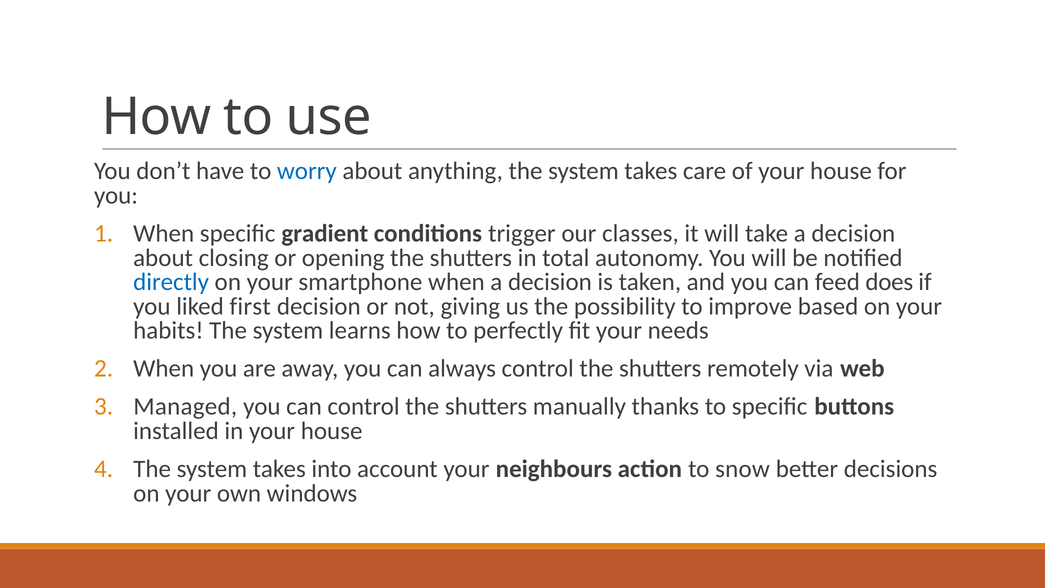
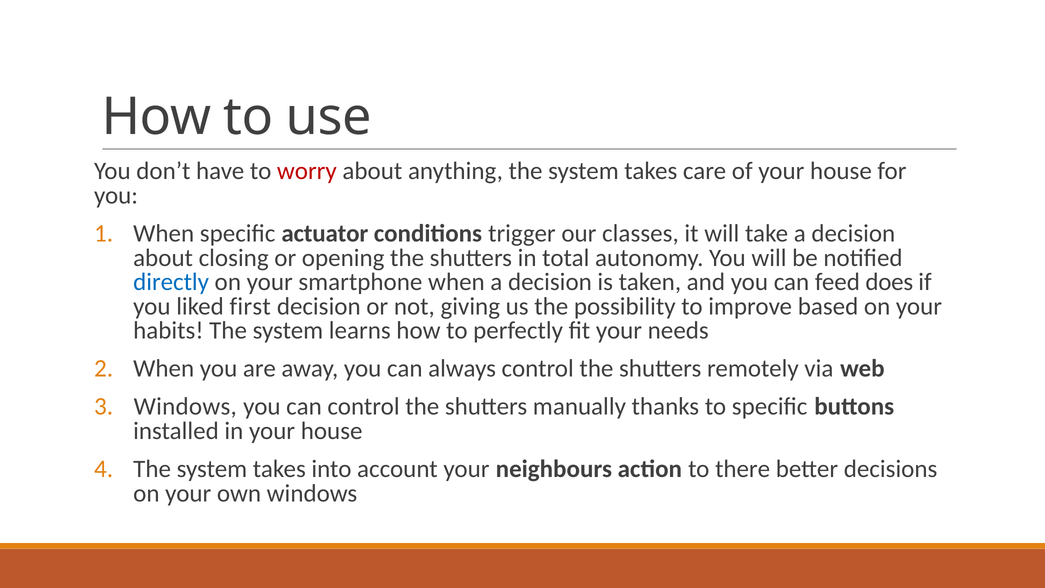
worry colour: blue -> red
gradient: gradient -> actuator
Managed at (185, 407): Managed -> Windows
snow: snow -> there
